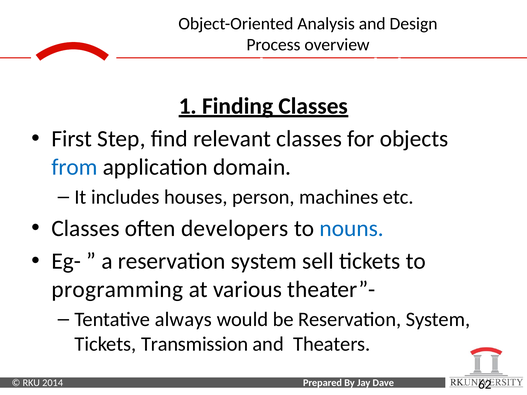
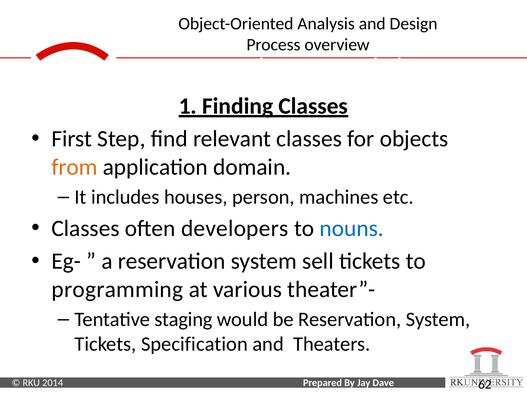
from colour: blue -> orange
always: always -> staging
Transmission: Transmission -> Specification
